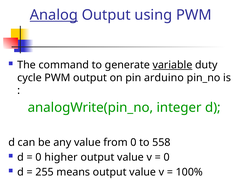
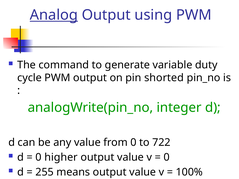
variable underline: present -> none
arduino: arduino -> shorted
558: 558 -> 722
